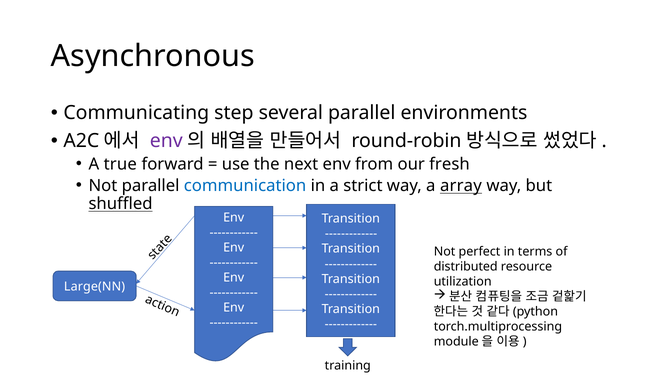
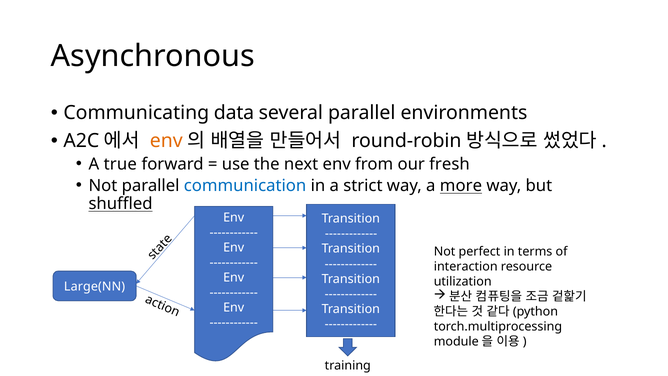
step: step -> data
env at (166, 141) colour: purple -> orange
array: array -> more
distributed: distributed -> interaction
